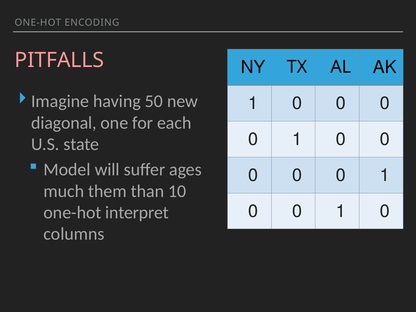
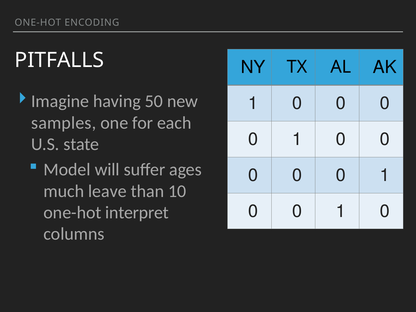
PITFALLS colour: pink -> white
diagonal: diagonal -> samples
them: them -> leave
